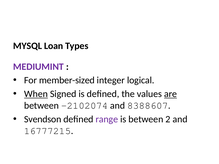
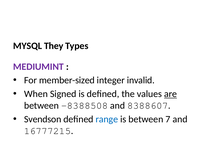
Loan: Loan -> They
logical: logical -> invalid
When underline: present -> none
-2102074: -2102074 -> -8388508
range colour: purple -> blue
2: 2 -> 7
